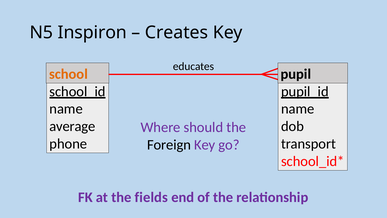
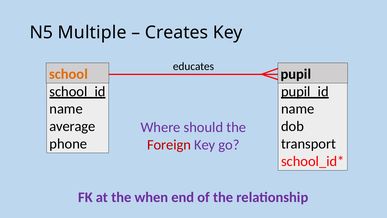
Inspiron: Inspiron -> Multiple
Foreign colour: black -> red
fields: fields -> when
